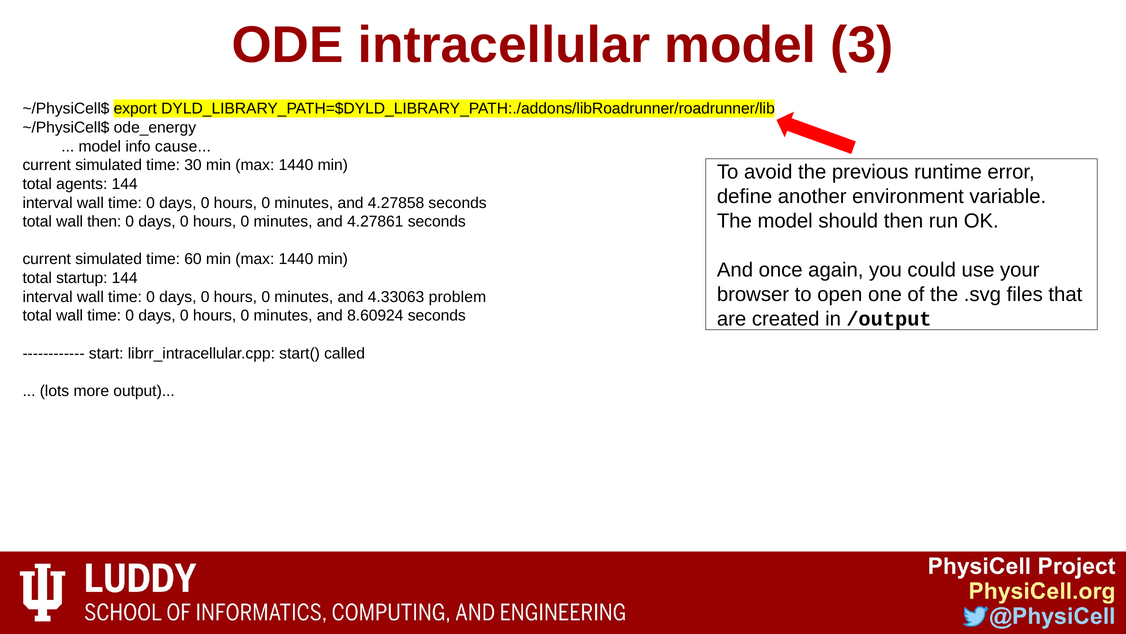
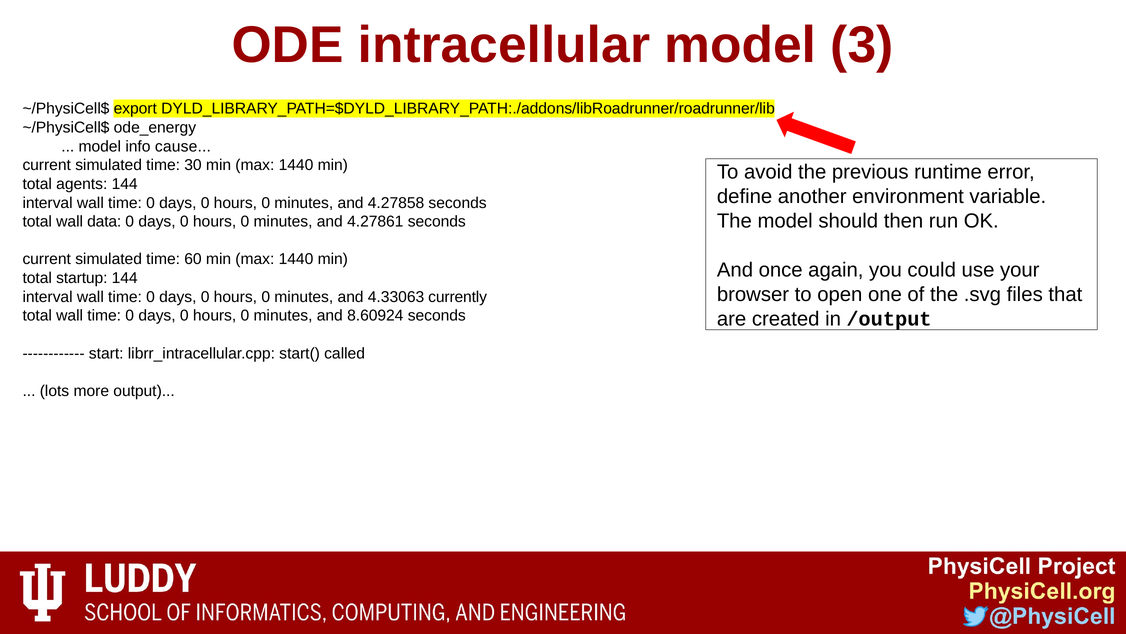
wall then: then -> data
problem: problem -> currently
